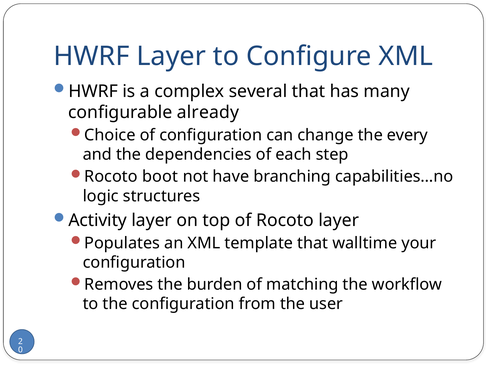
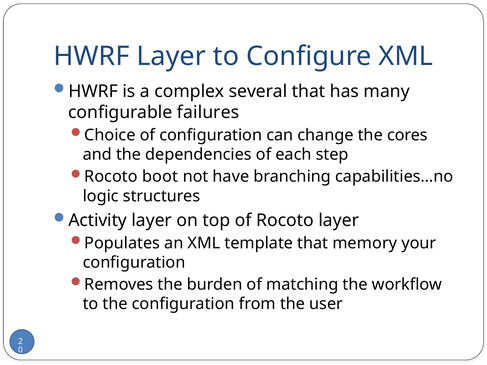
already: already -> failures
every: every -> cores
walltime: walltime -> memory
